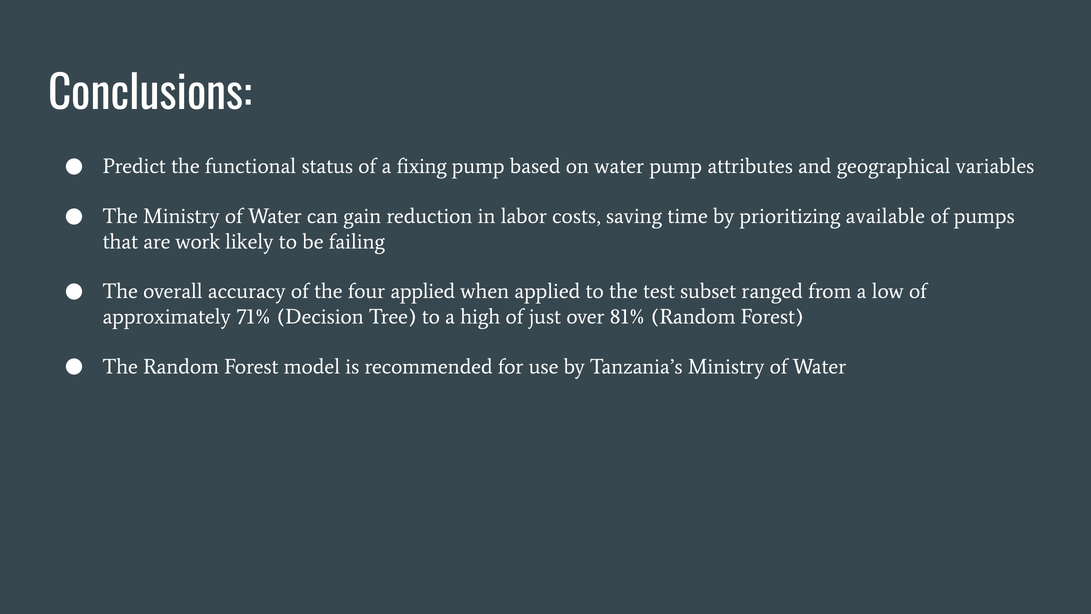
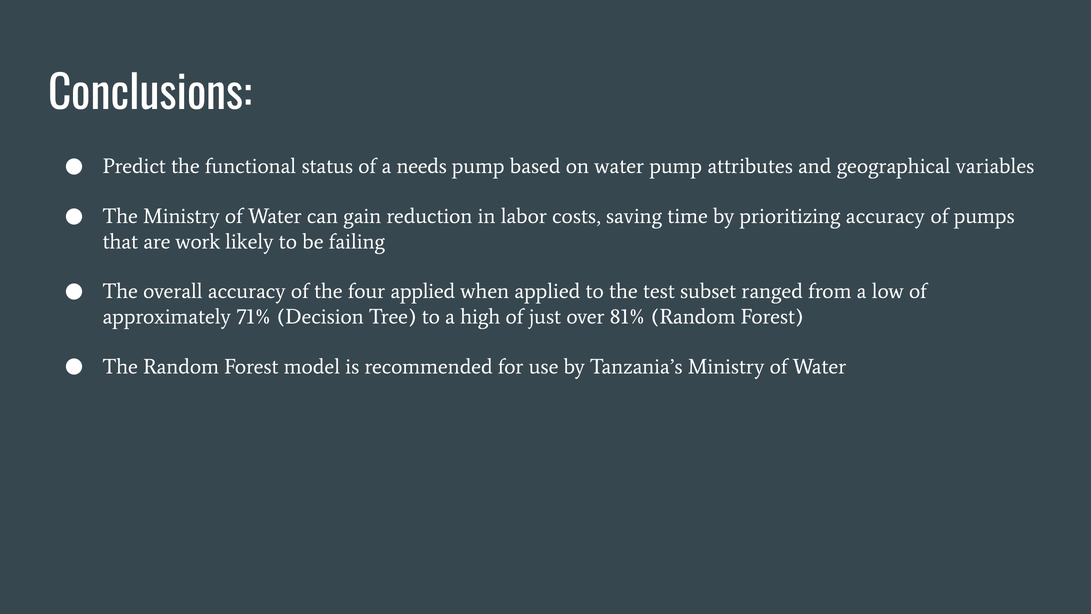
fixing: fixing -> needs
prioritizing available: available -> accuracy
